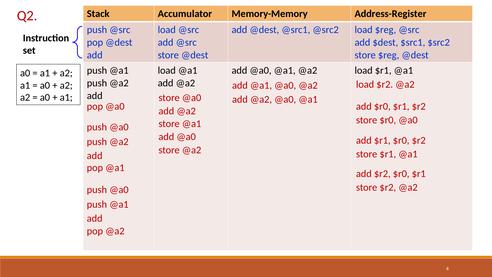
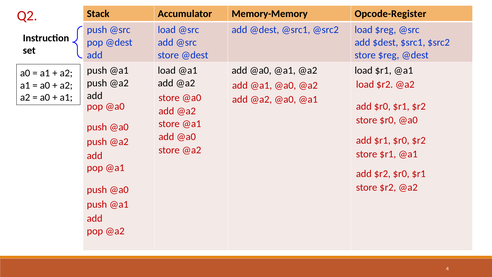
Address-Register: Address-Register -> Opcode-Register
